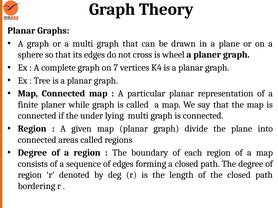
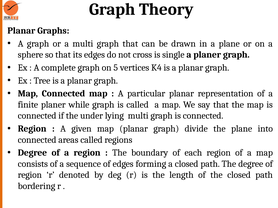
wheel: wheel -> single
7: 7 -> 5
